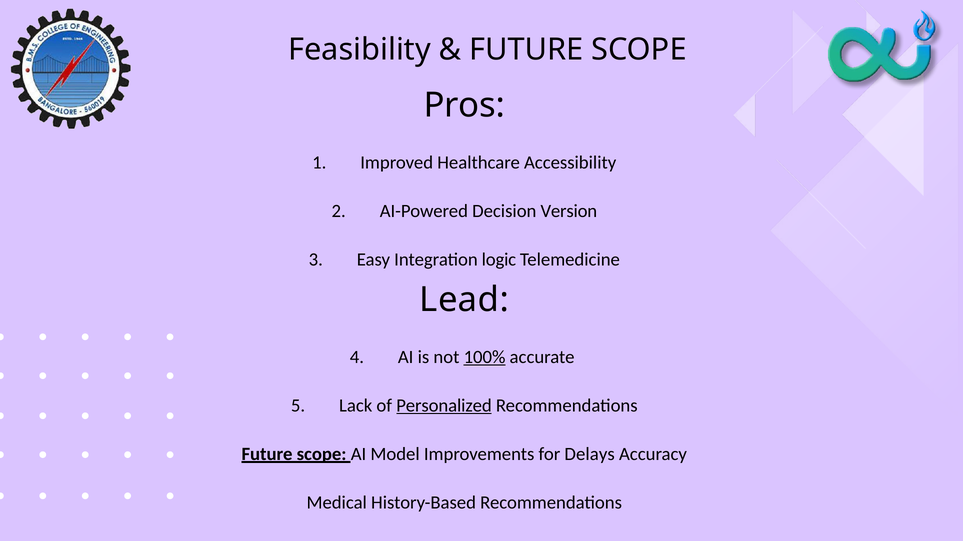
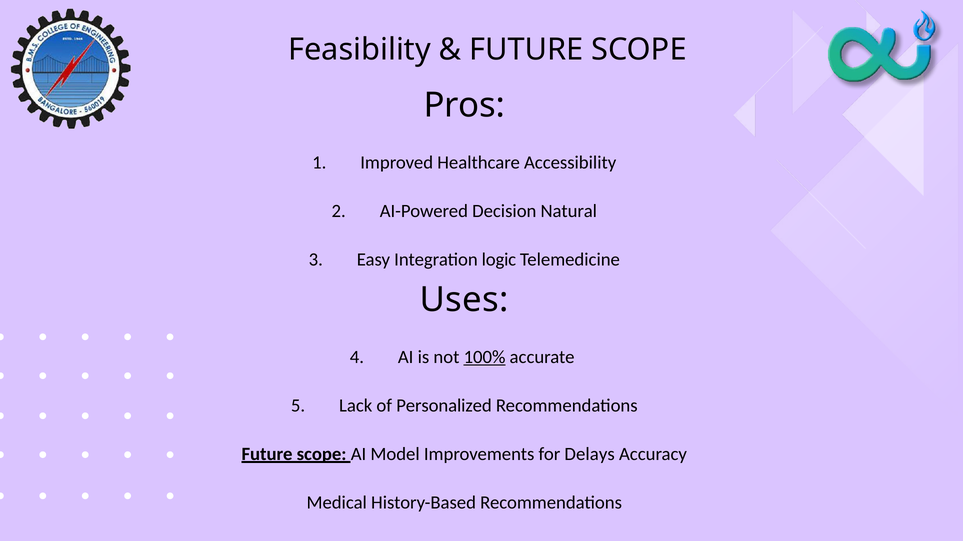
Version: Version -> Natural
Lead: Lead -> Uses
Personalized underline: present -> none
